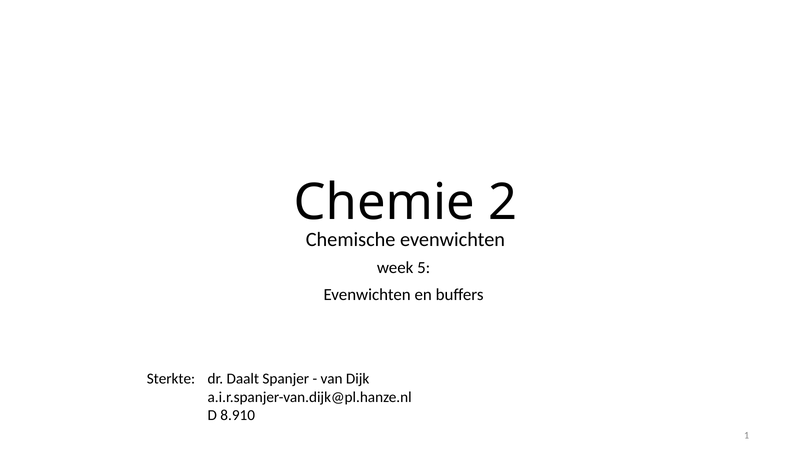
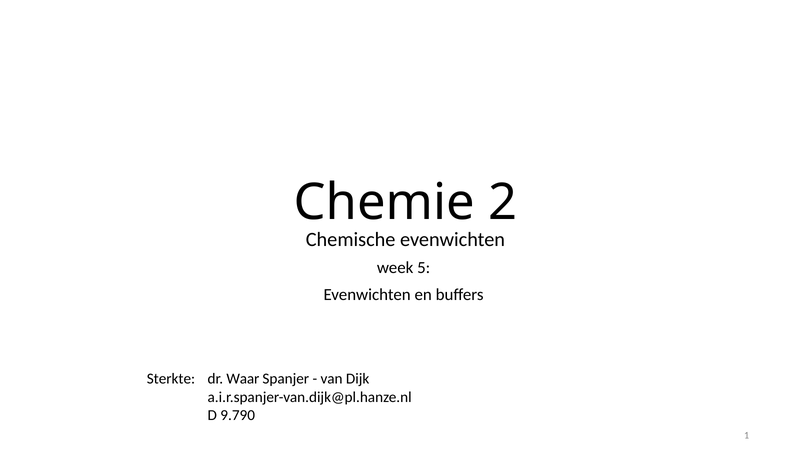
Daalt: Daalt -> Waar
8.910: 8.910 -> 9.790
